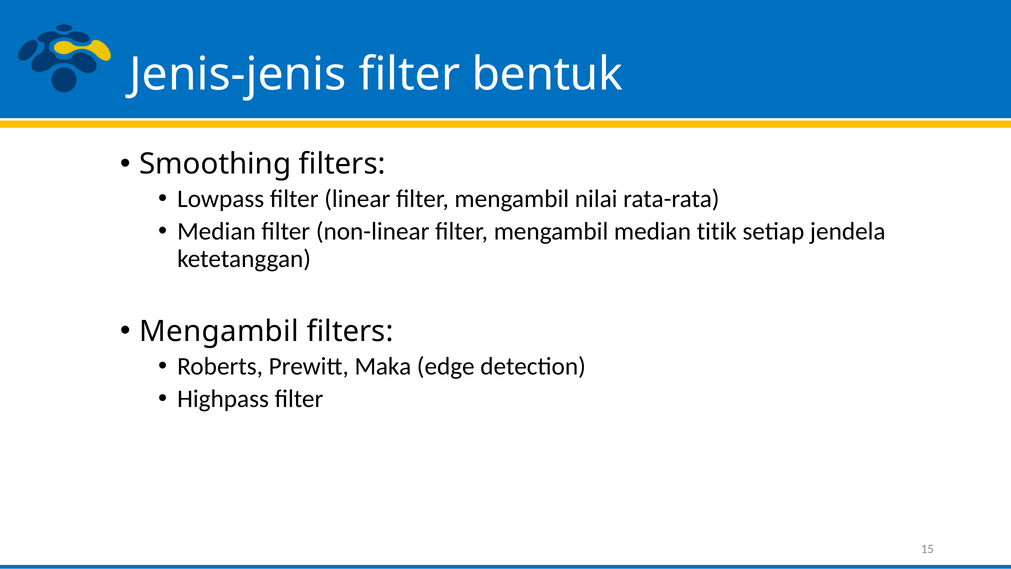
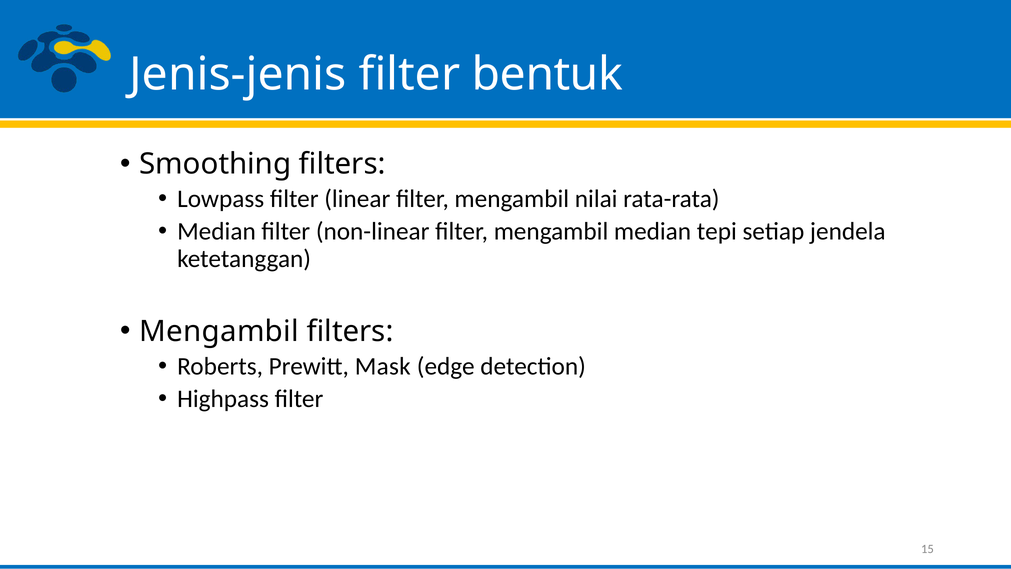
titik: titik -> tepi
Maka: Maka -> Mask
